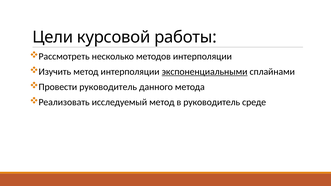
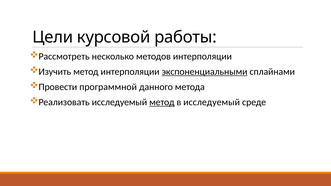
Провести руководитель: руководитель -> программной
метод at (162, 102) underline: none -> present
в руководитель: руководитель -> исследуемый
